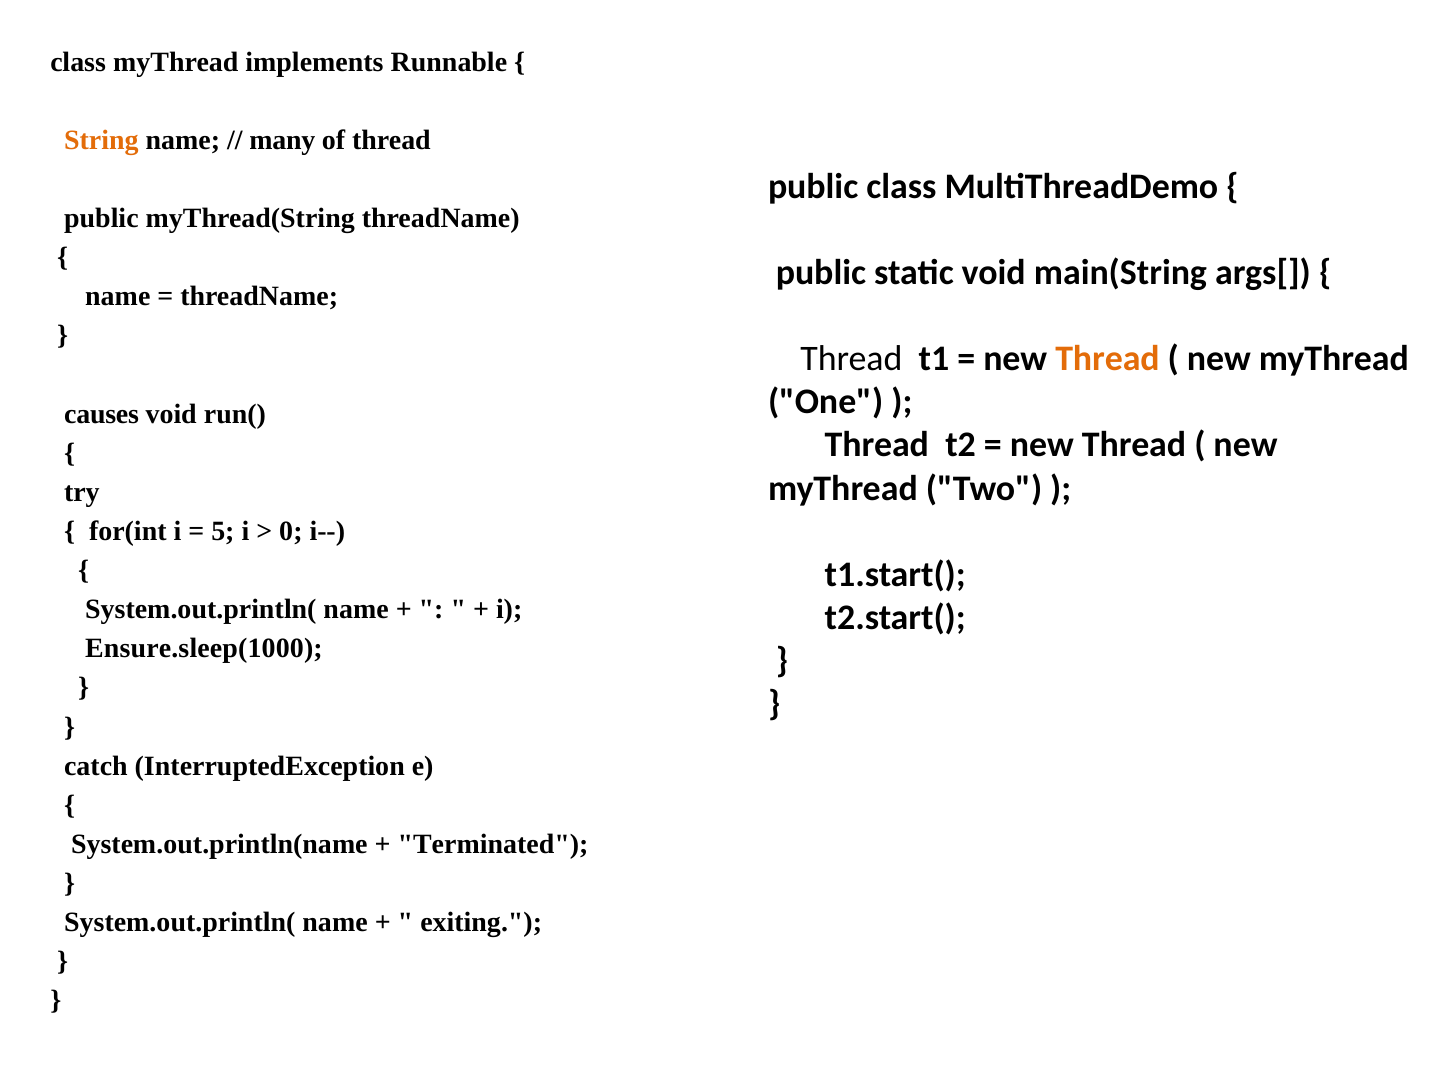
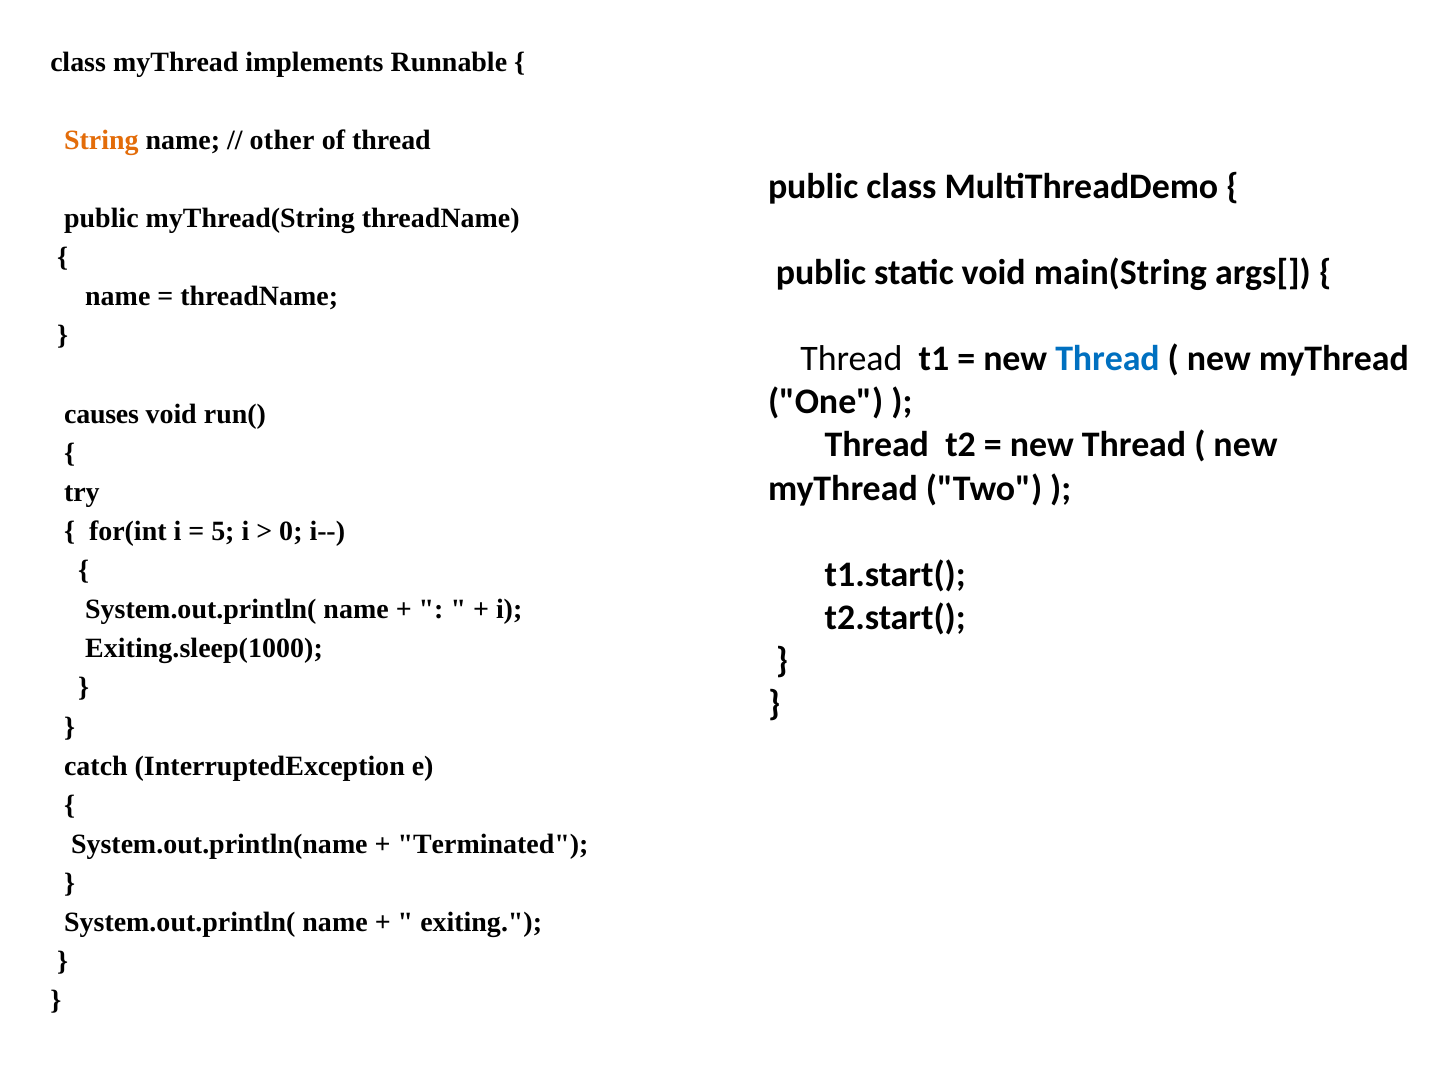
many: many -> other
Thread at (1107, 359) colour: orange -> blue
Ensure.sleep(1000: Ensure.sleep(1000 -> Exiting.sleep(1000
